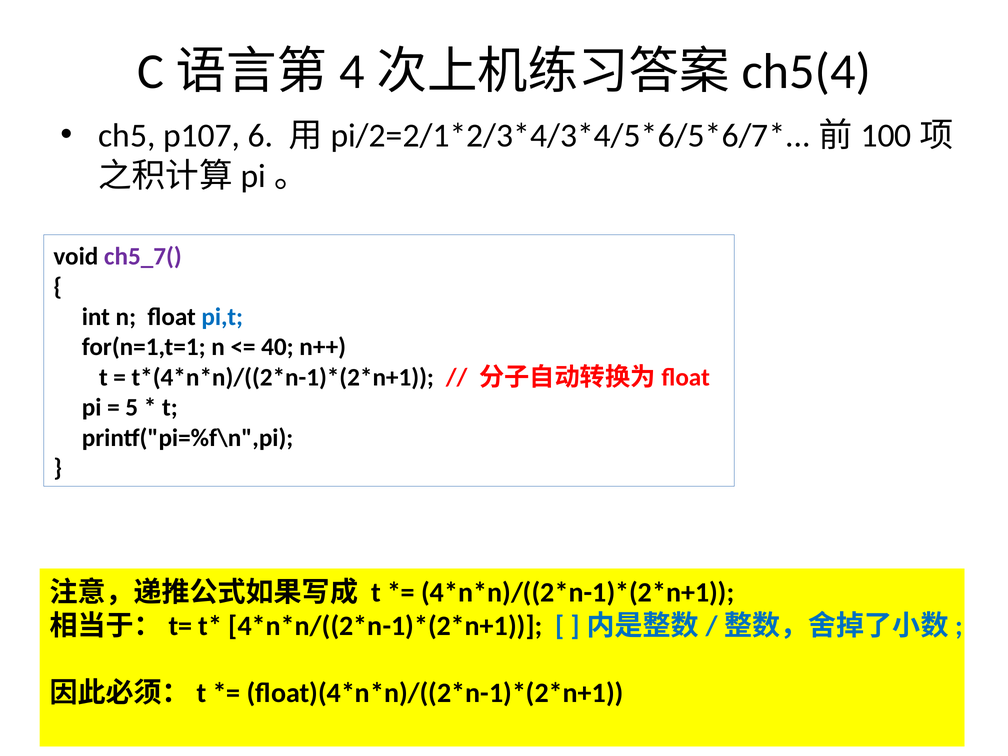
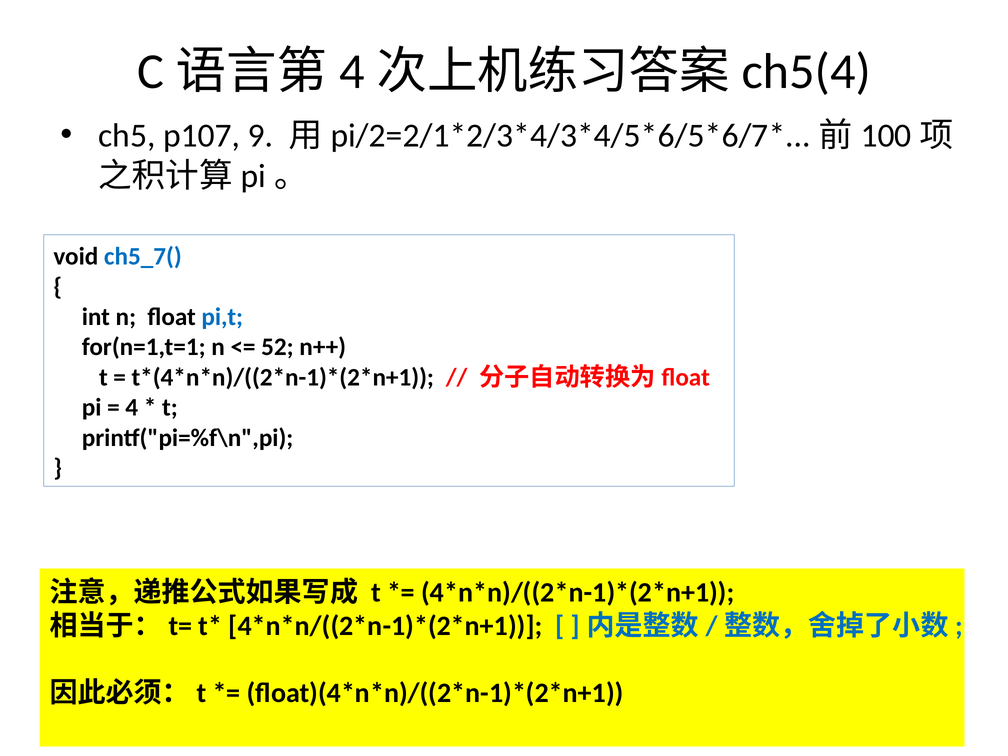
6: 6 -> 9
ch5_7( colour: purple -> blue
40: 40 -> 52
5: 5 -> 4
